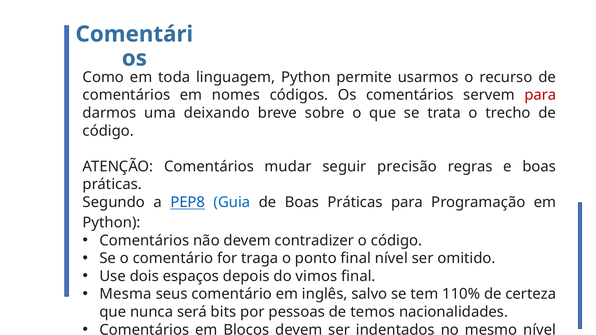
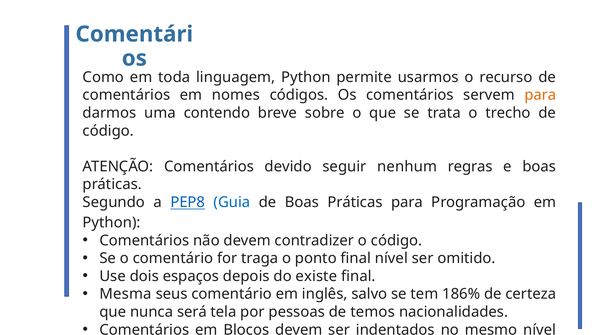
para at (540, 95) colour: red -> orange
deixando: deixando -> contendo
mudar: mudar -> devido
precisão: precisão -> nenhum
vimos: vimos -> existe
110%: 110% -> 186%
bits: bits -> tela
